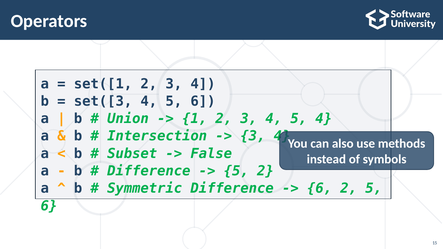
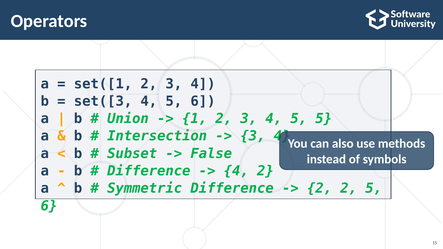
5 4: 4 -> 5
5 at (236, 171): 5 -> 4
6 at (320, 188): 6 -> 2
